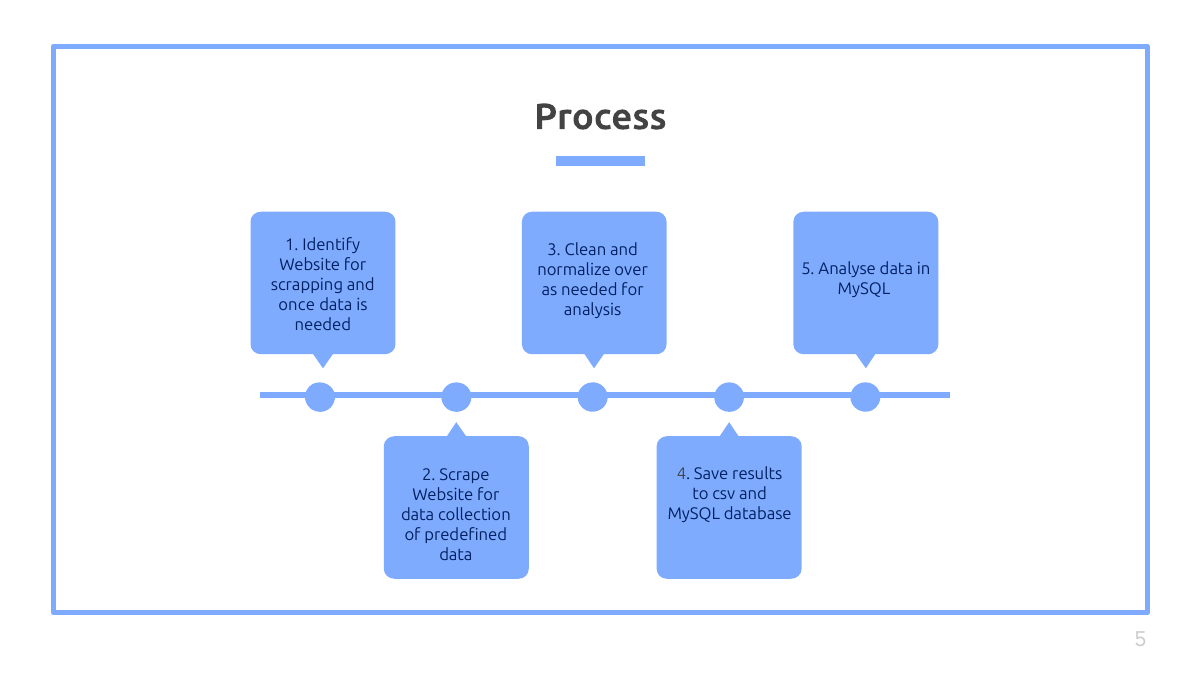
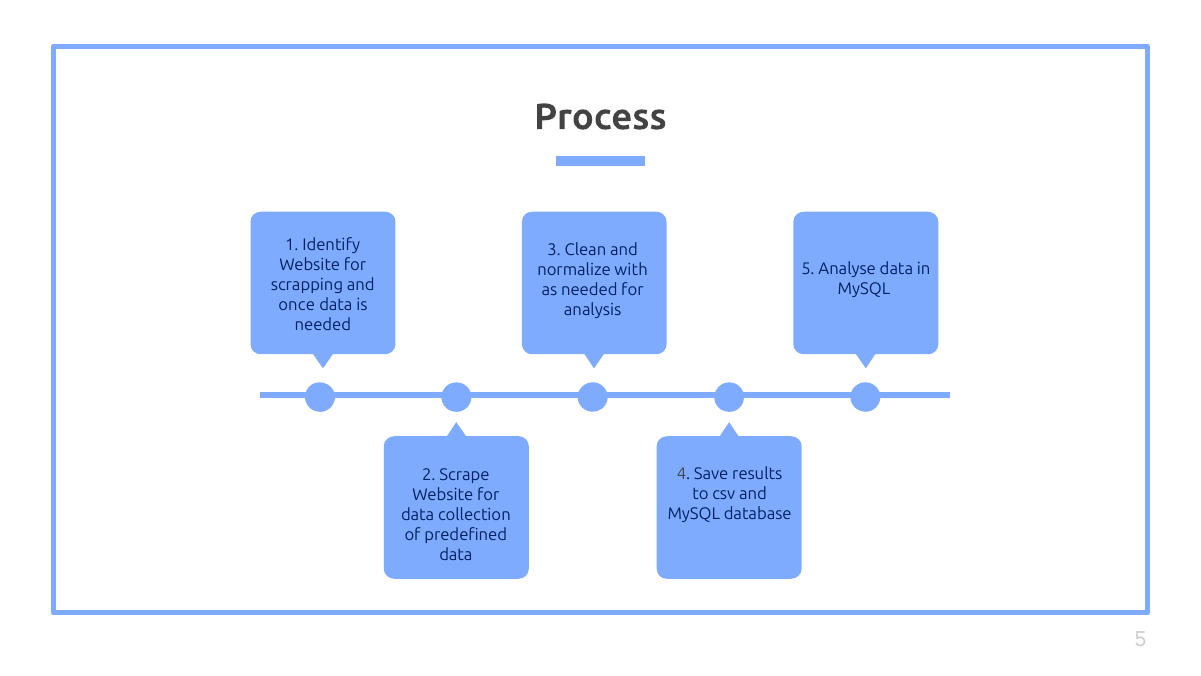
over: over -> with
